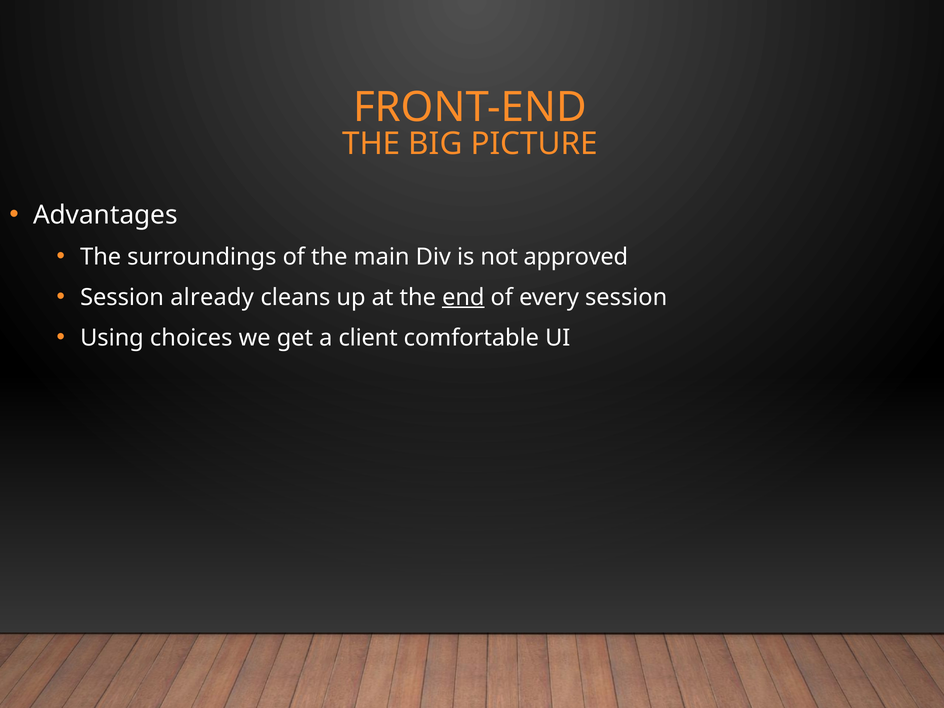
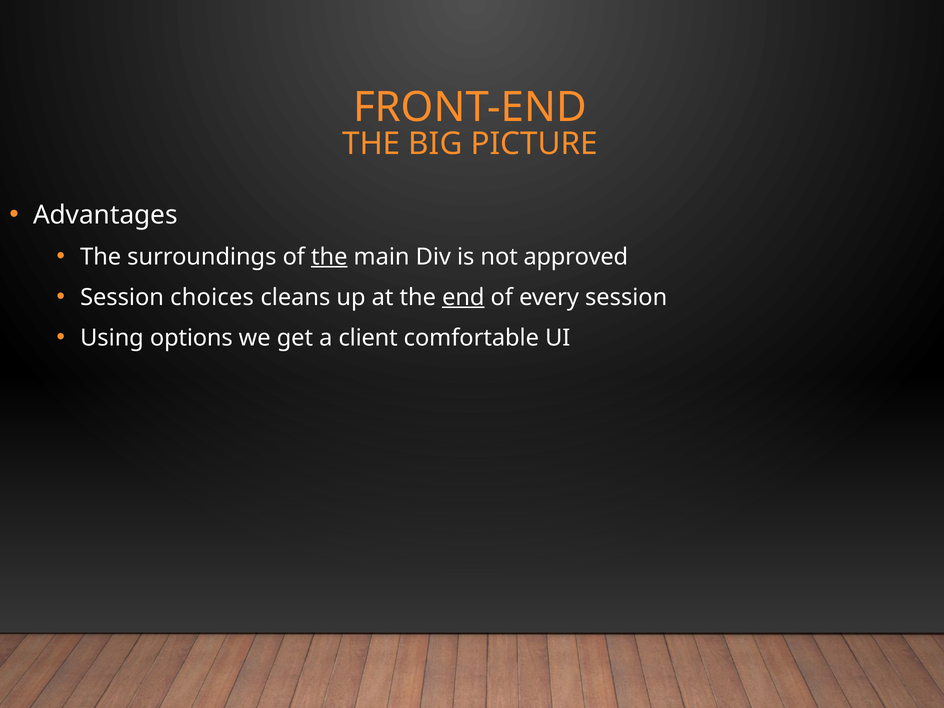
the at (329, 257) underline: none -> present
already: already -> choices
choices: choices -> options
